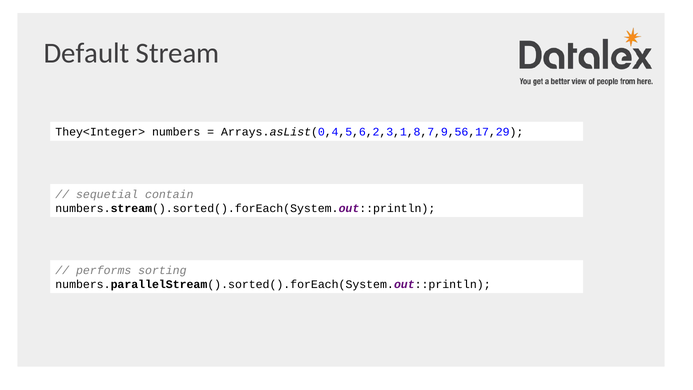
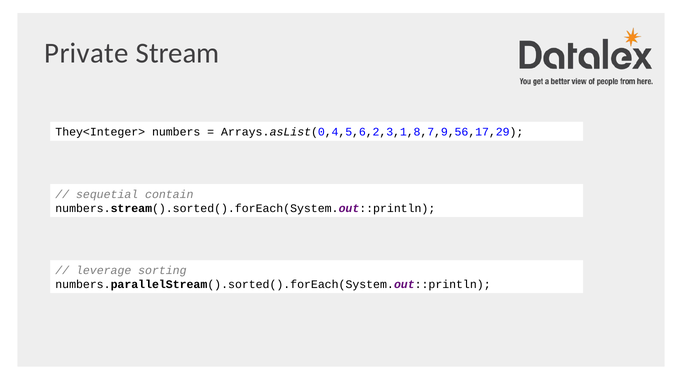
Default: Default -> Private
performs: performs -> leverage
